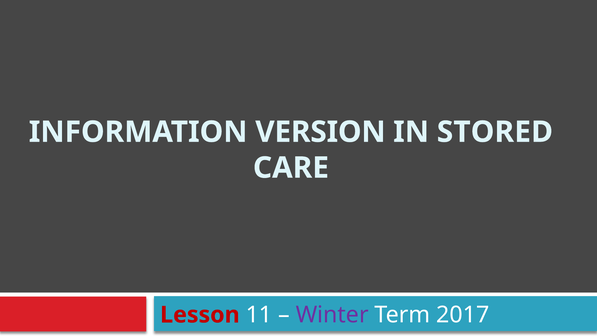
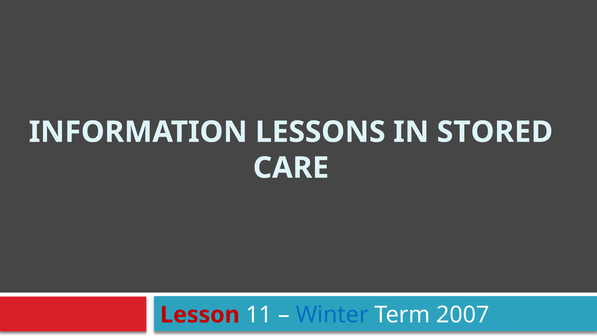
VERSION: VERSION -> LESSONS
Winter colour: purple -> blue
2017: 2017 -> 2007
